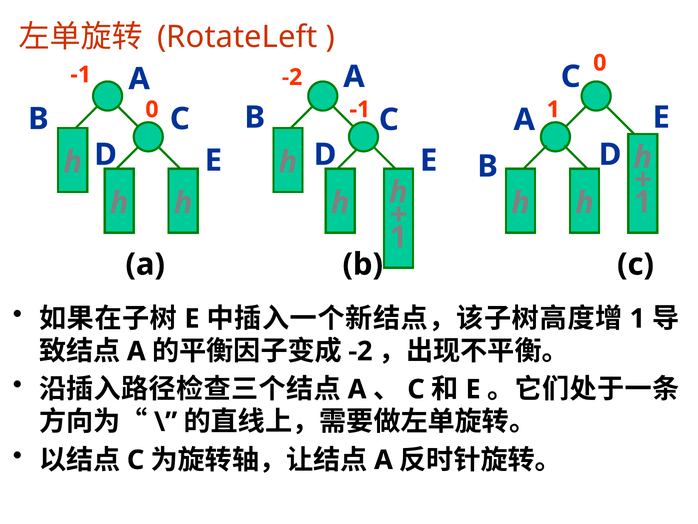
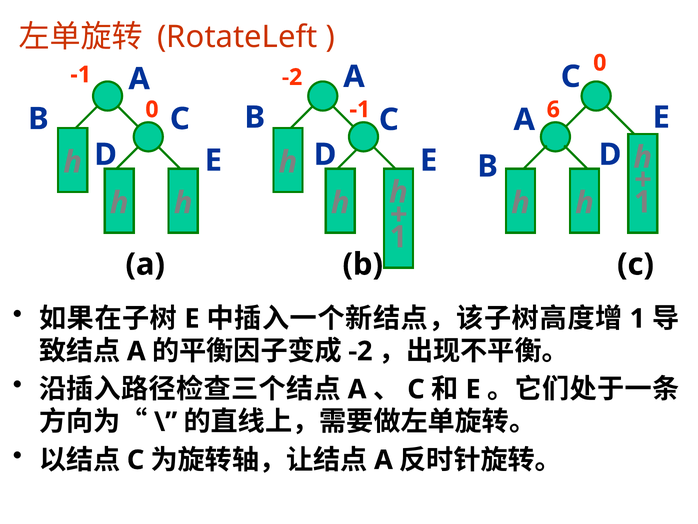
-1 1: 1 -> 6
